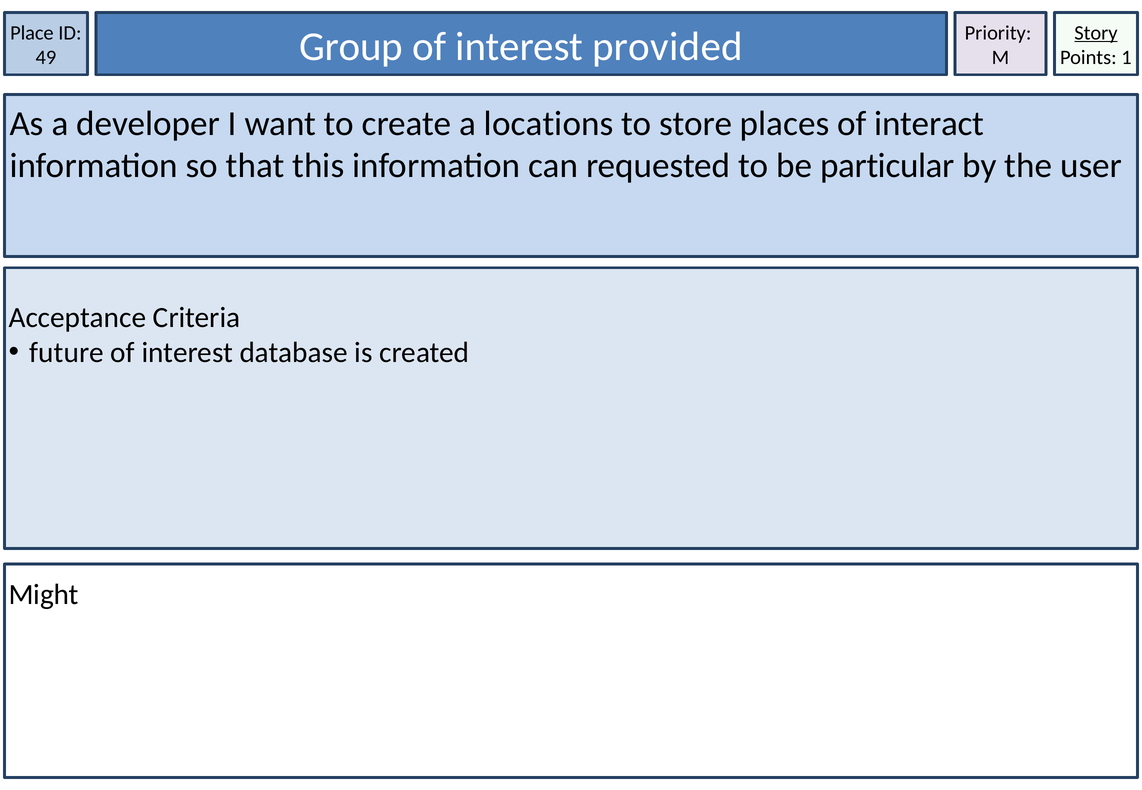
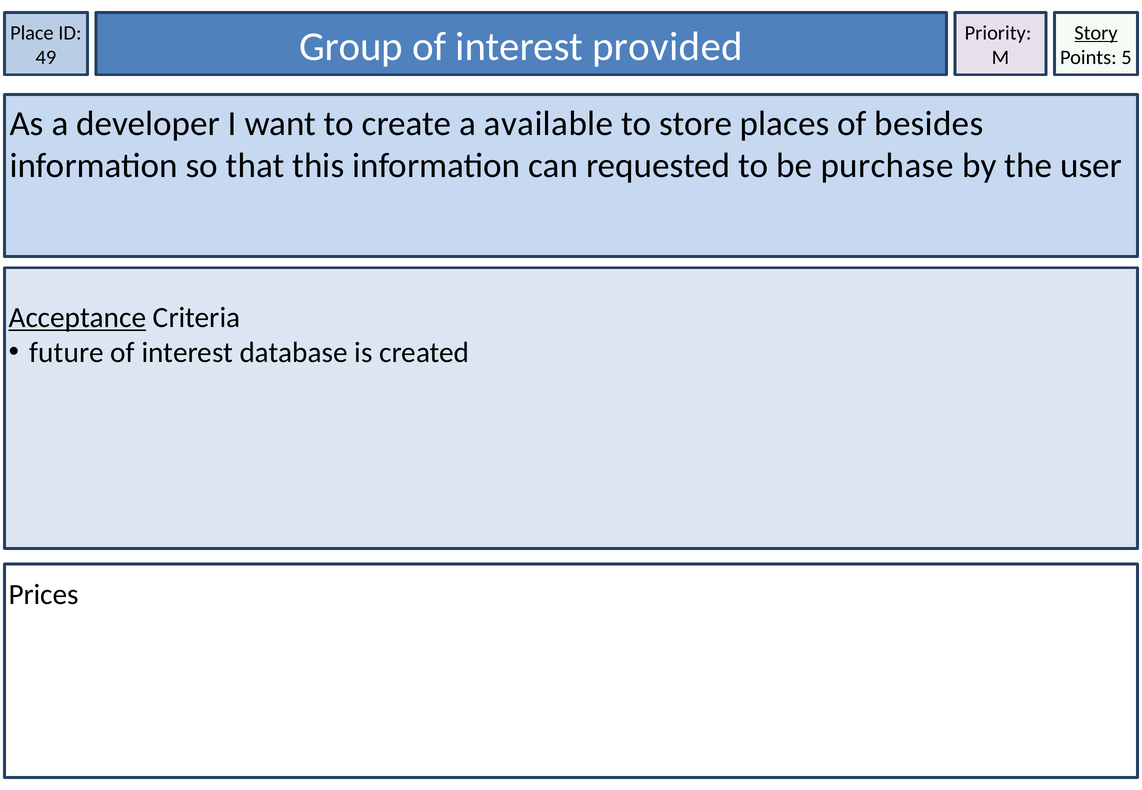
1: 1 -> 5
locations: locations -> available
interact: interact -> besides
particular: particular -> purchase
Acceptance underline: none -> present
Might: Might -> Prices
